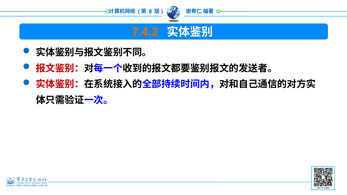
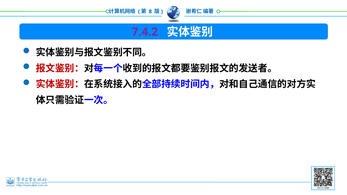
7.4.2 colour: orange -> purple
